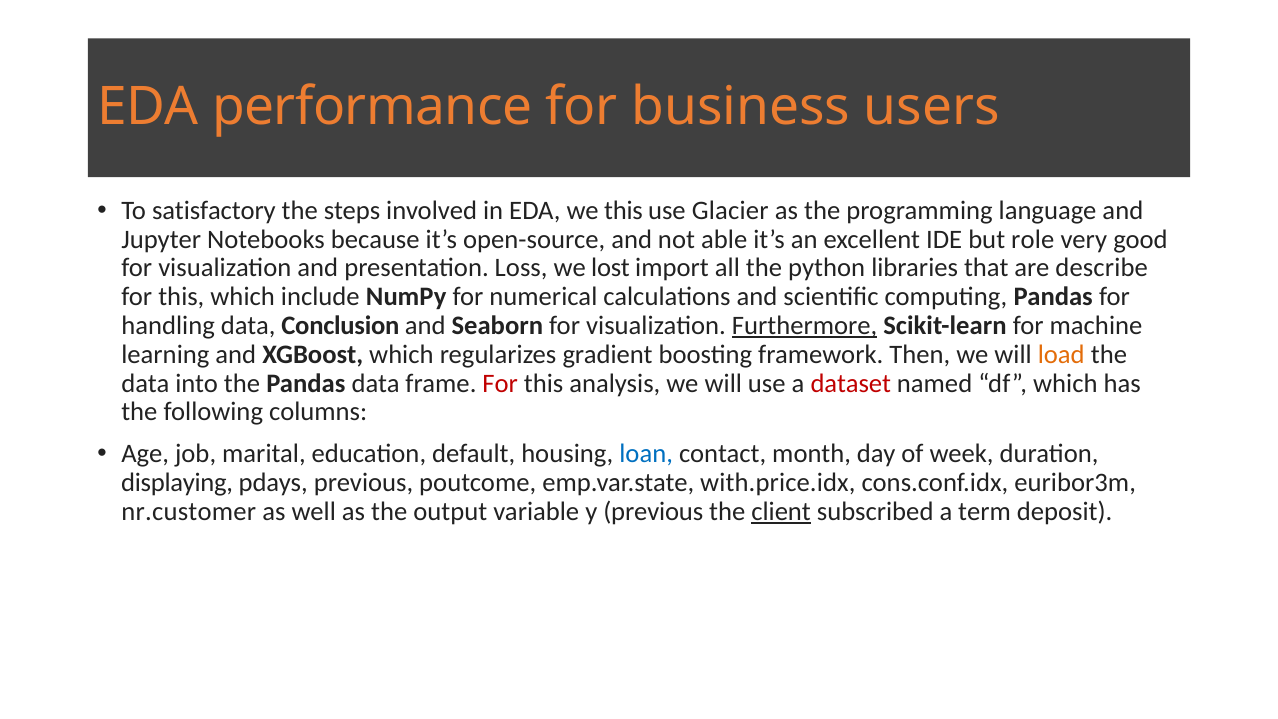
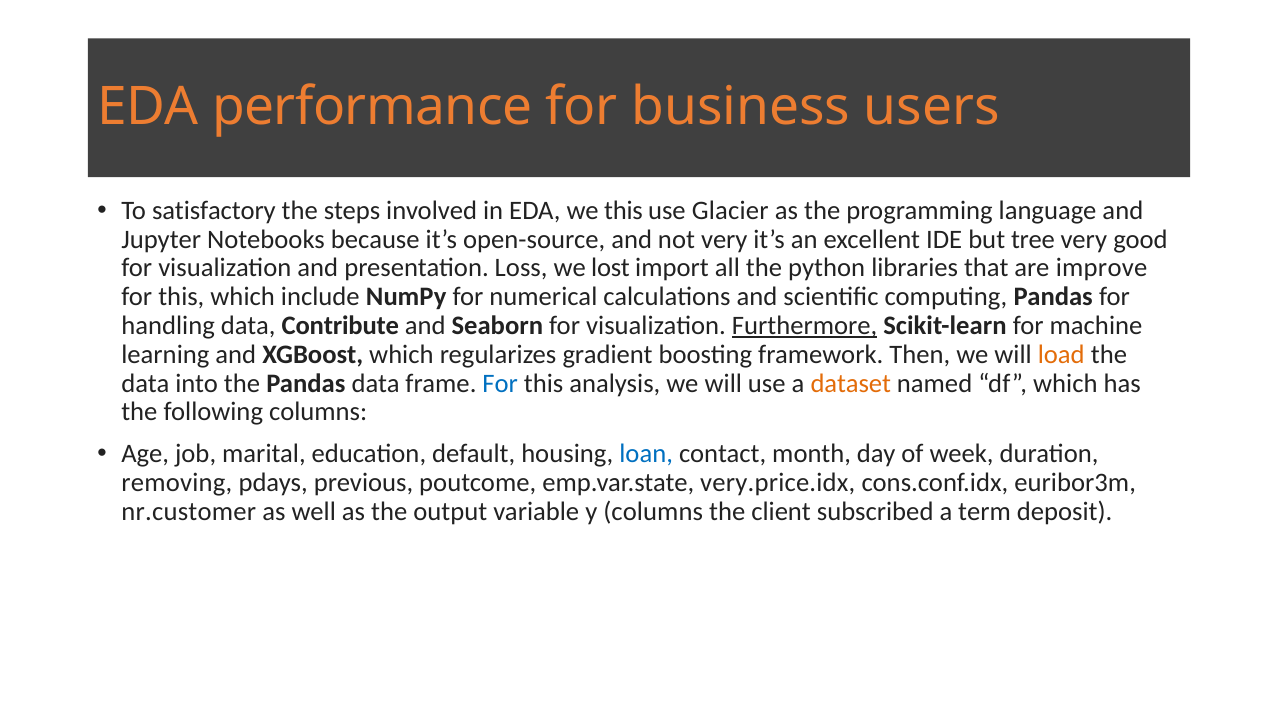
not able: able -> very
role: role -> tree
describe: describe -> improve
Conclusion: Conclusion -> Contribute
For at (500, 383) colour: red -> blue
dataset colour: red -> orange
displaying: displaying -> removing
with.price.idx: with.price.idx -> very.price.idx
y previous: previous -> columns
client underline: present -> none
